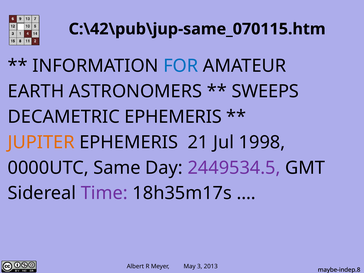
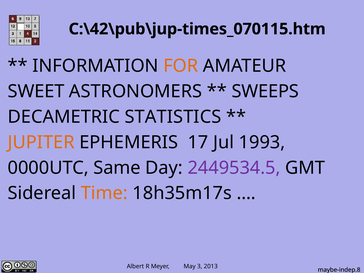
C:\42\pub\jup-same_070115.htm: C:\42\pub\jup-same_070115.htm -> C:\42\pub\jup-times_070115.htm
FOR colour: blue -> orange
EARTH: EARTH -> SWEET
DECAMETRIC EPHEMERIS: EPHEMERIS -> STATISTICS
21: 21 -> 17
1998: 1998 -> 1993
Time colour: purple -> orange
